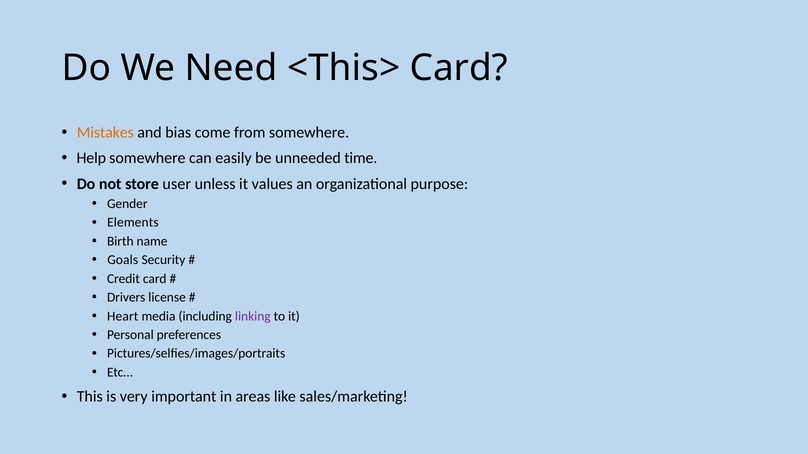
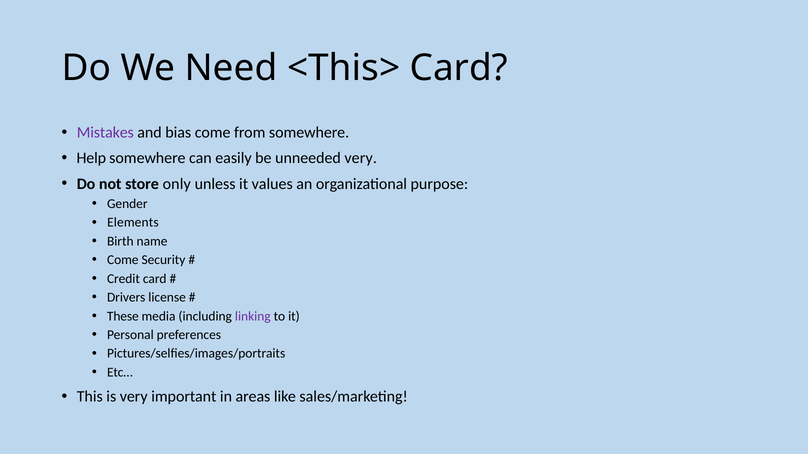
Mistakes colour: orange -> purple
unneeded time: time -> very
user: user -> only
Goals at (123, 260): Goals -> Come
Heart: Heart -> These
